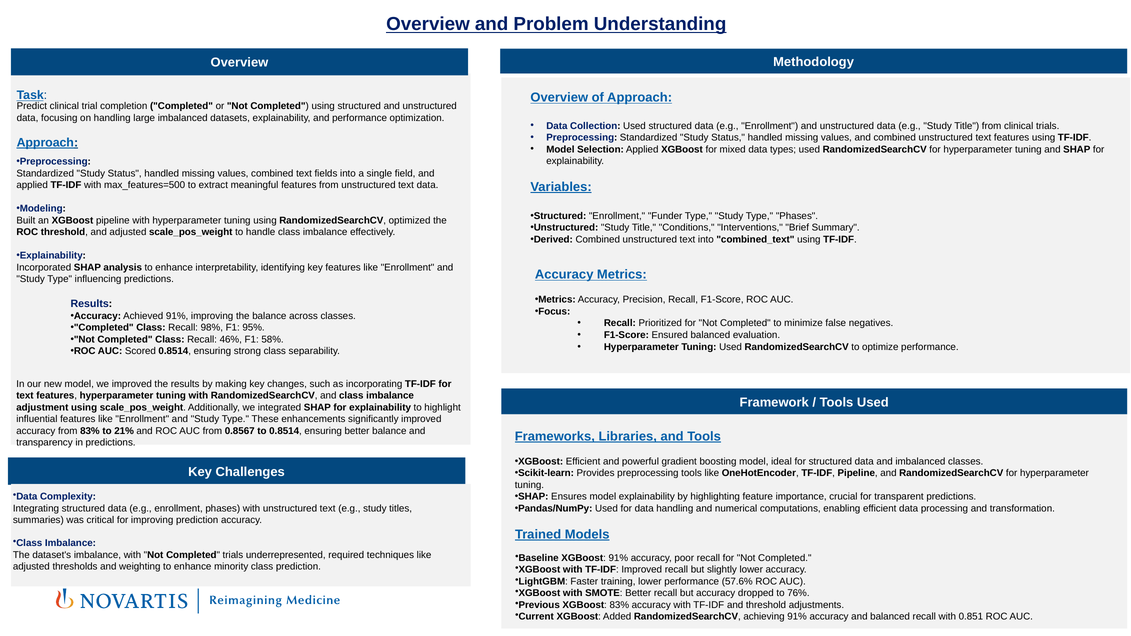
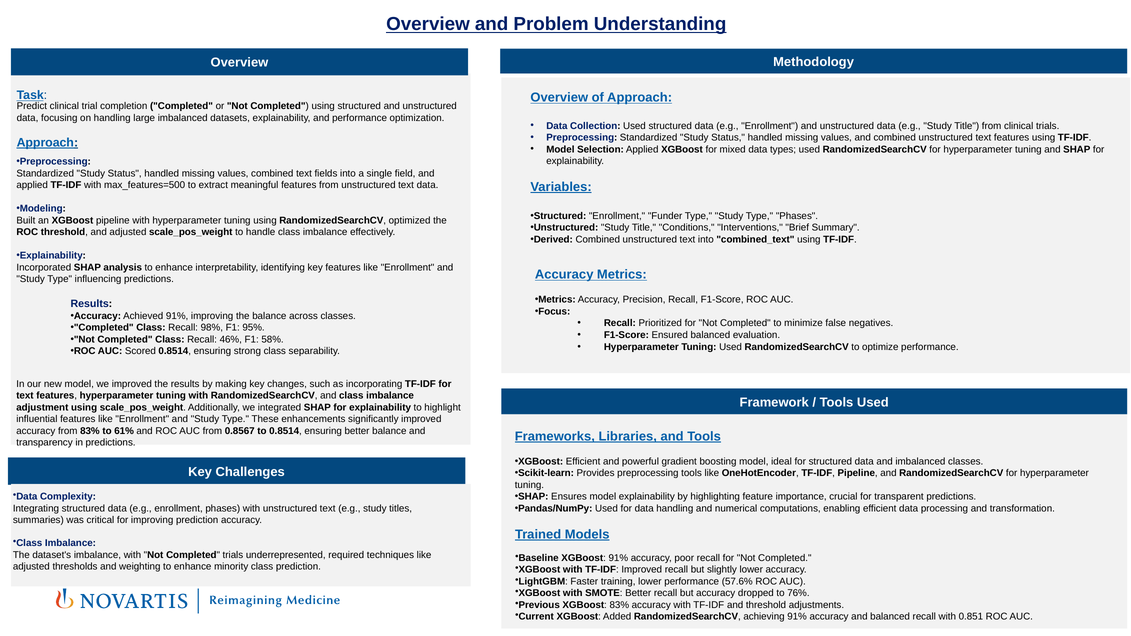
21%: 21% -> 61%
